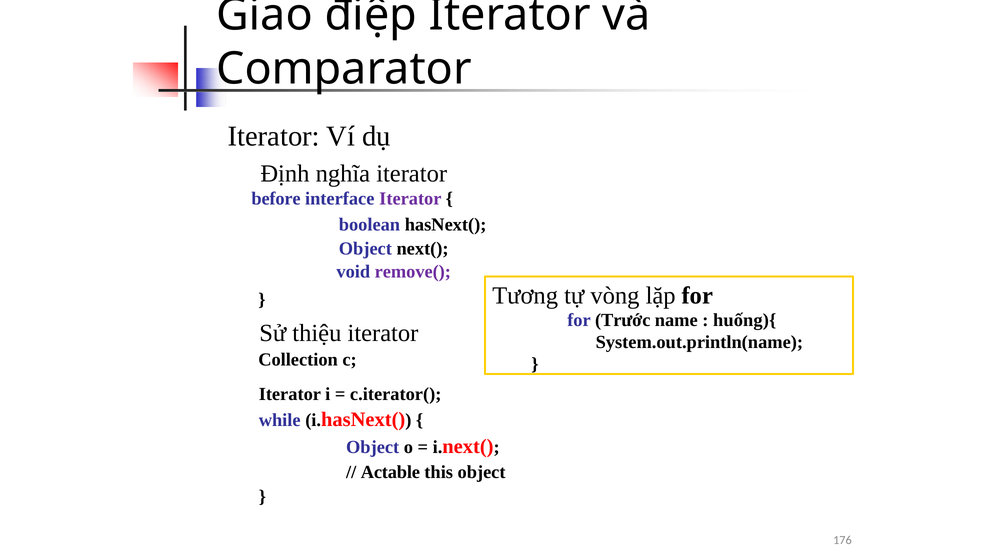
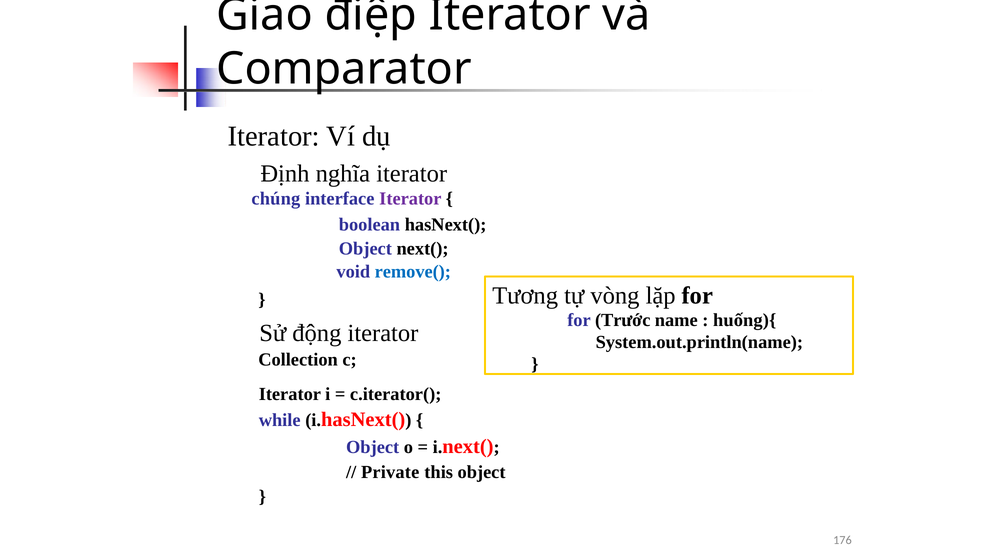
before: before -> chúng
remove( colour: purple -> blue
thiệu: thiệu -> động
Actable: Actable -> Private
